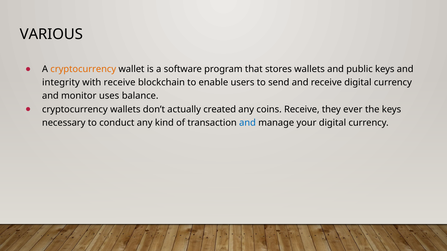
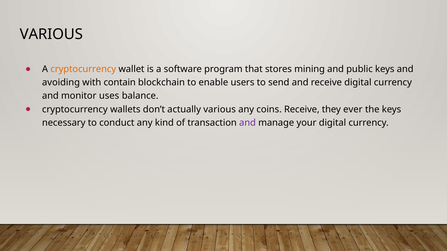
stores wallets: wallets -> mining
integrity: integrity -> avoiding
with receive: receive -> contain
actually created: created -> various
and at (247, 123) colour: blue -> purple
